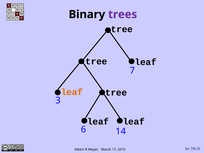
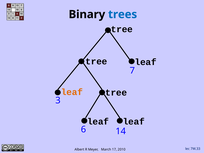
trees colour: purple -> blue
